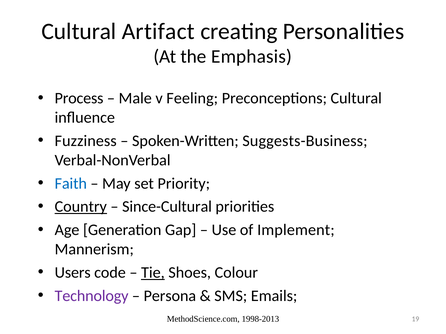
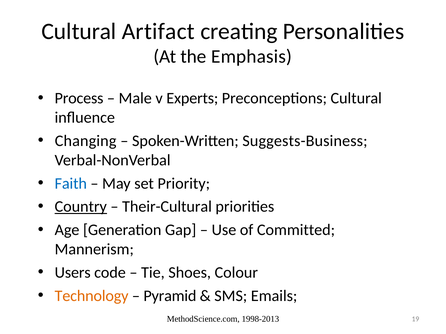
Feeling: Feeling -> Experts
Fuzziness: Fuzziness -> Changing
Since-Cultural: Since-Cultural -> Their-Cultural
Implement: Implement -> Committed
Tie underline: present -> none
Technology colour: purple -> orange
Persona: Persona -> Pyramid
